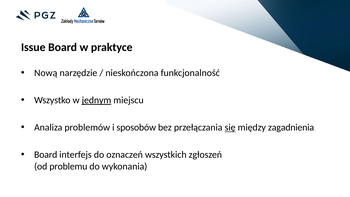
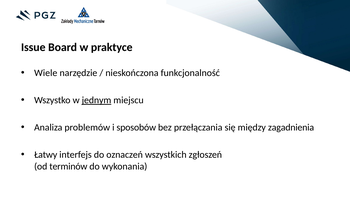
Nową: Nową -> Wiele
się underline: present -> none
Board at (46, 155): Board -> Łatwy
problemu: problemu -> terminów
